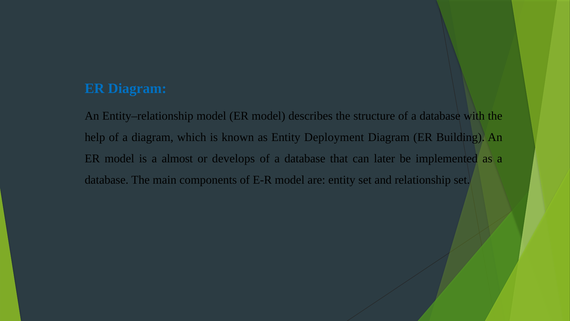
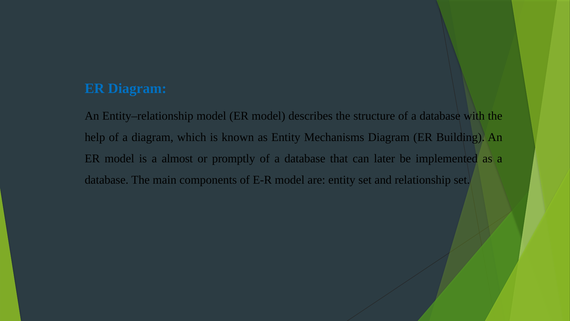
Deployment: Deployment -> Mechanisms
develops: develops -> promptly
